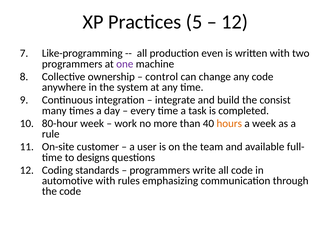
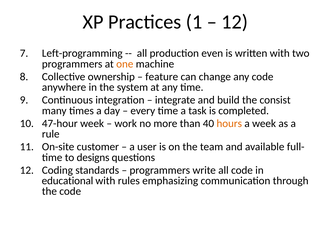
5: 5 -> 1
Like-programming: Like-programming -> Left-programming
one colour: purple -> orange
control: control -> feature
80-hour: 80-hour -> 47-hour
automotive: automotive -> educational
